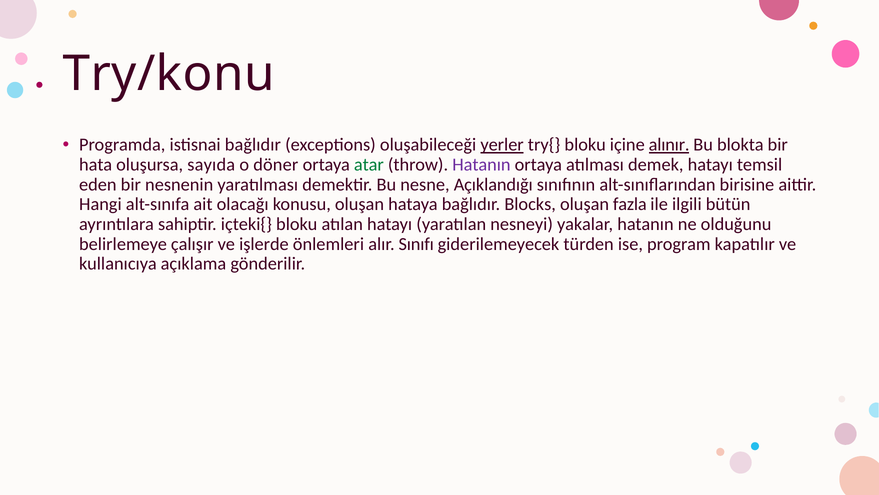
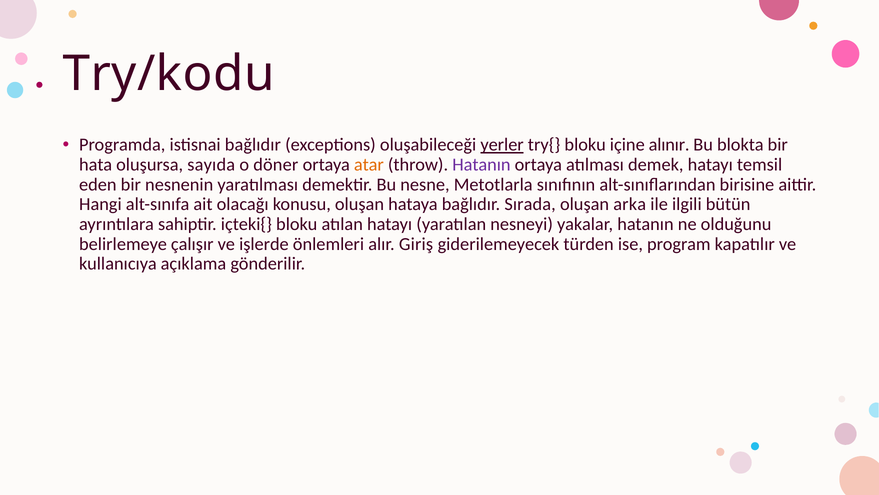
Try/konu: Try/konu -> Try/kodu
alınır underline: present -> none
atar colour: green -> orange
Açıklandığı: Açıklandığı -> Metotlarla
Blocks: Blocks -> Sırada
fazla: fazla -> arka
Sınıfı: Sınıfı -> Giriş
